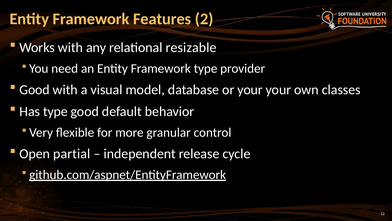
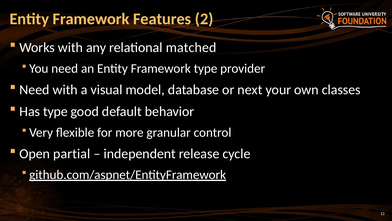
resizable: resizable -> matched
Good at (35, 90): Good -> Need
or your: your -> next
